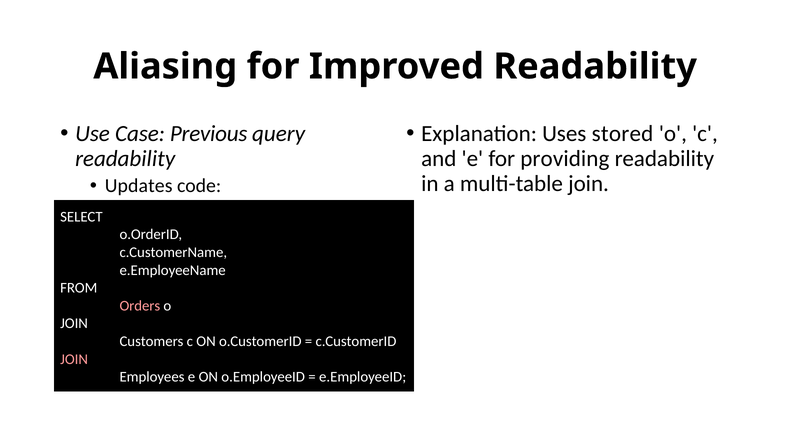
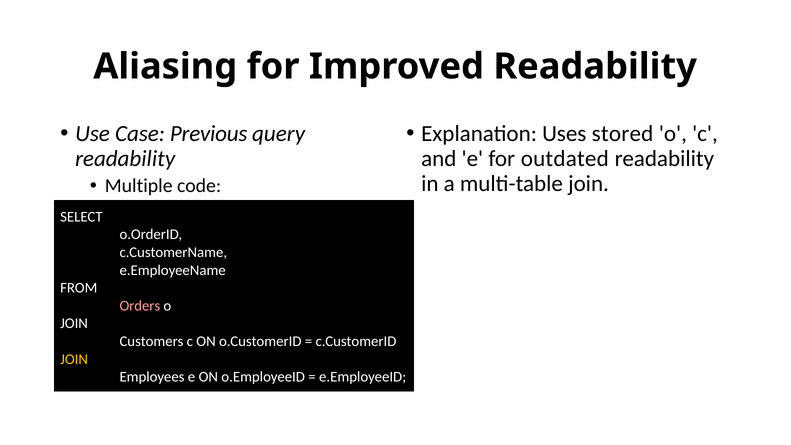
providing: providing -> outdated
Updates: Updates -> Multiple
JOIN at (74, 359) colour: pink -> yellow
